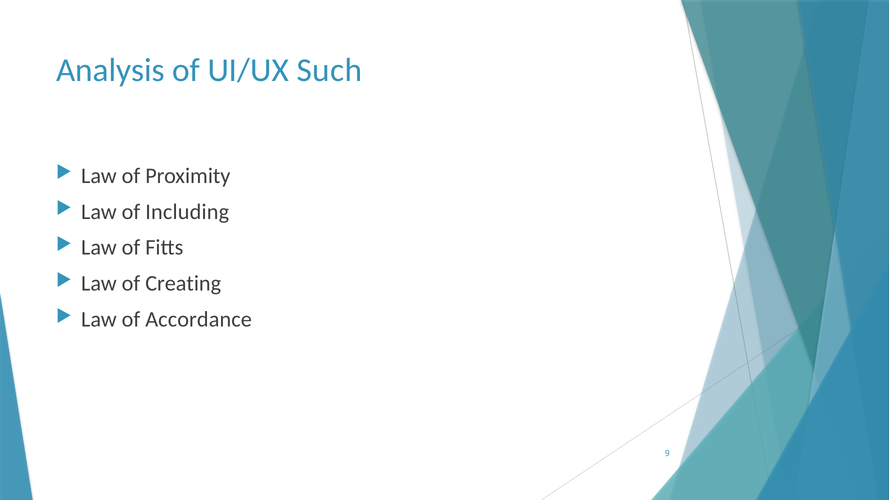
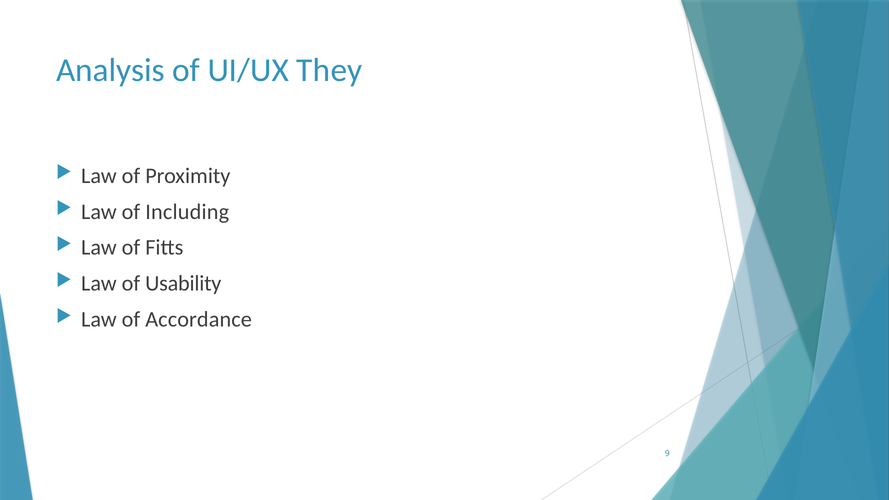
Such: Such -> They
Creating: Creating -> Usability
